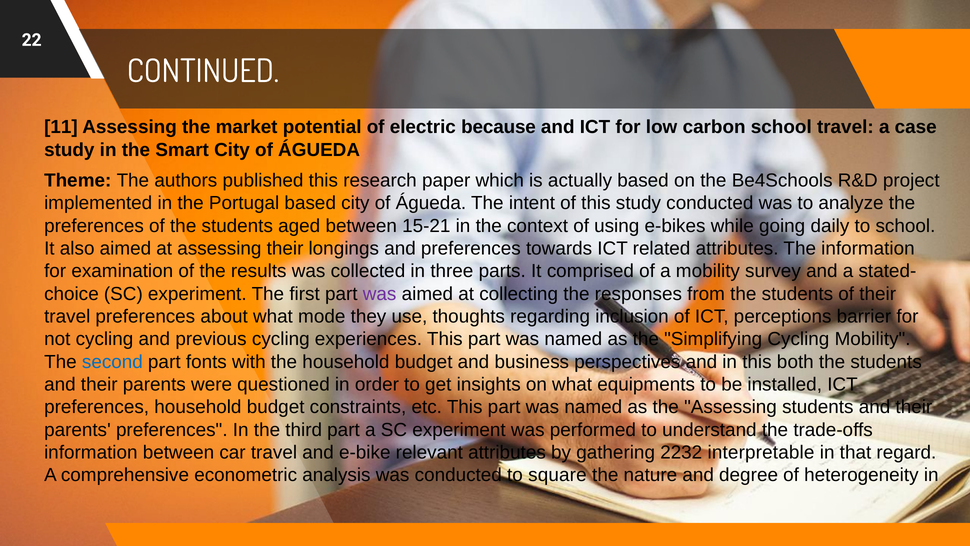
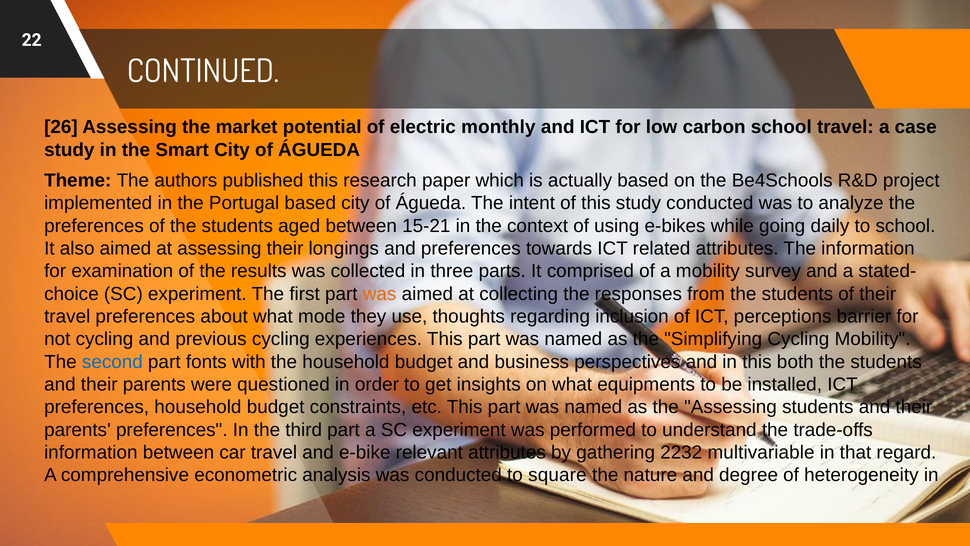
11: 11 -> 26
because: because -> monthly
was at (380, 294) colour: purple -> orange
interpretable: interpretable -> multivariable
